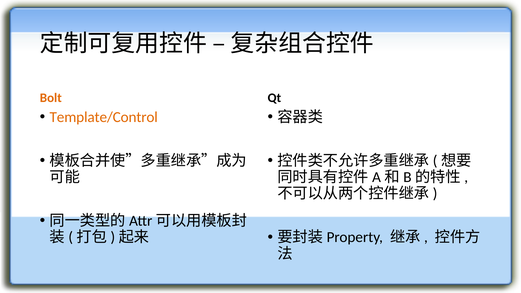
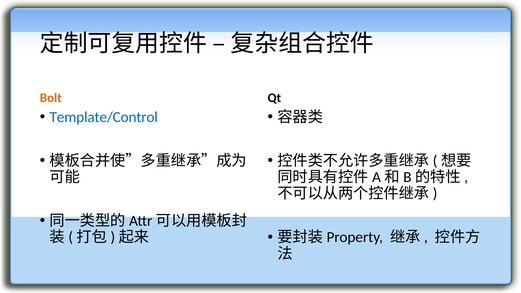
Template/Control colour: orange -> blue
